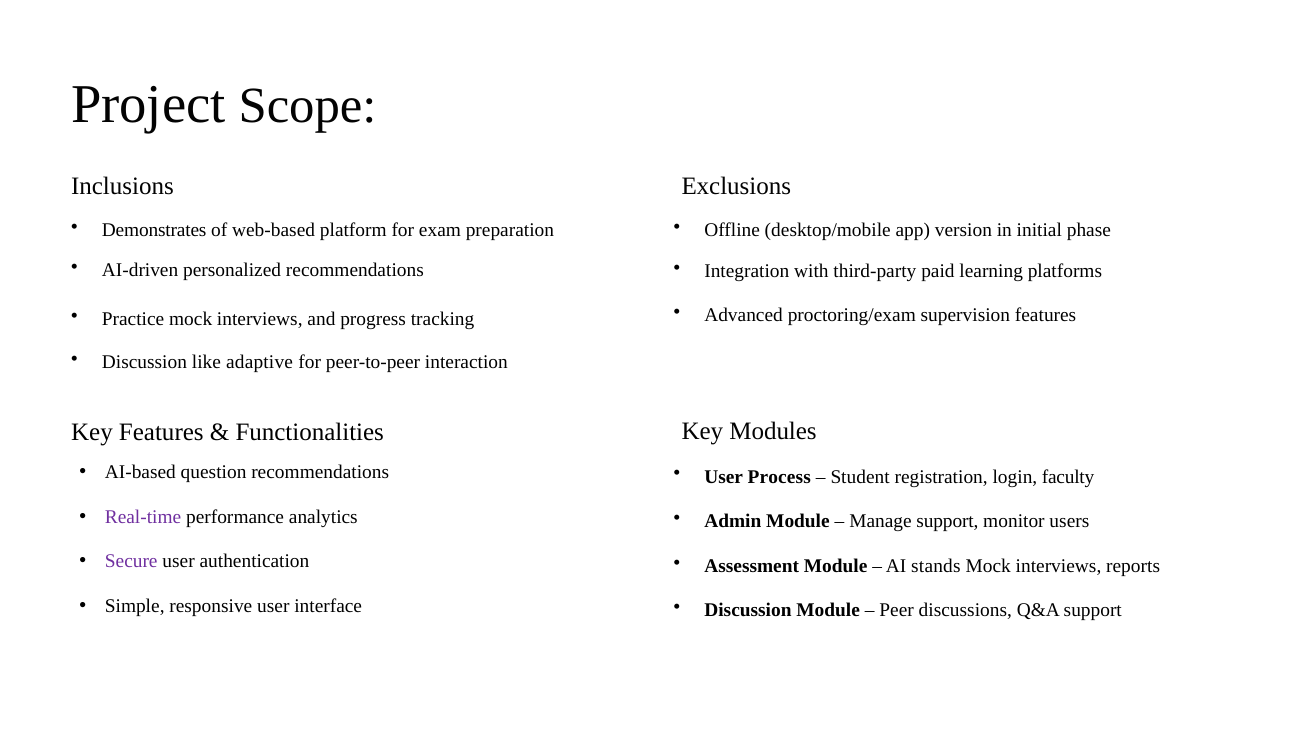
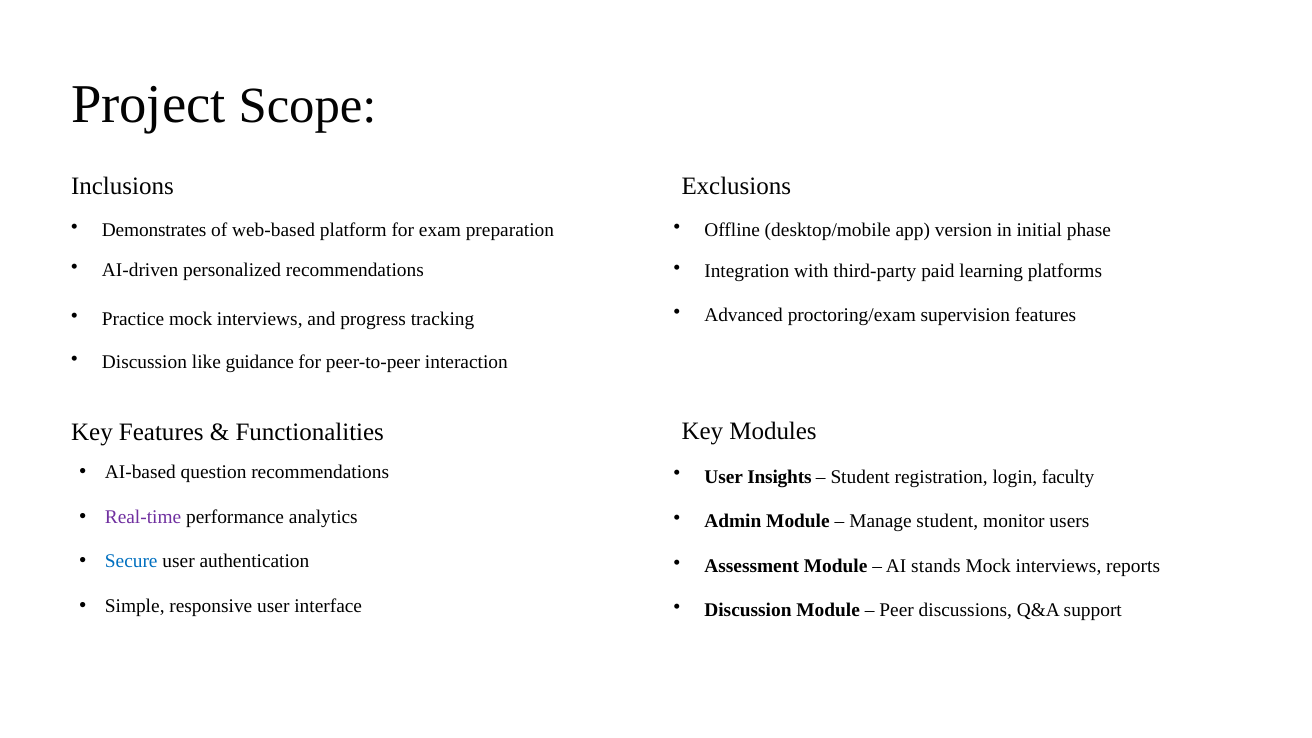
adaptive: adaptive -> guidance
Process: Process -> Insights
Manage support: support -> student
Secure colour: purple -> blue
